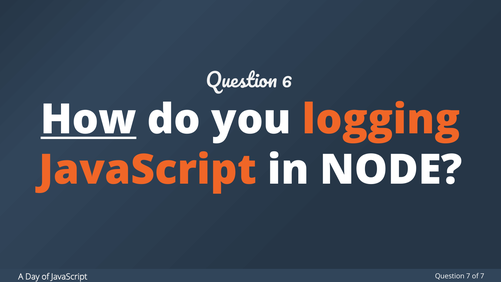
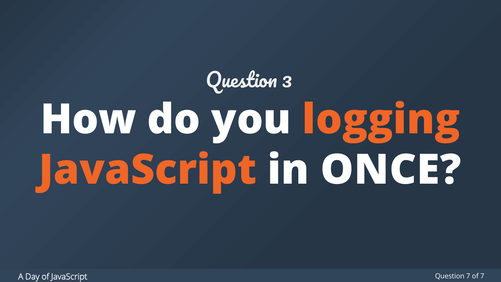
6: 6 -> 3
How underline: present -> none
NODE: NODE -> ONCE
